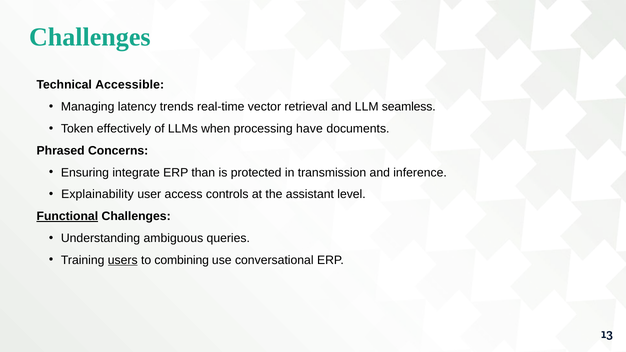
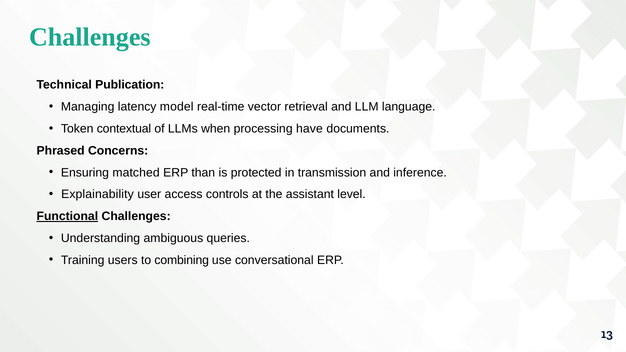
Accessible: Accessible -> Publication
trends: trends -> model
seamless: seamless -> language
effectively: effectively -> contextual
integrate: integrate -> matched
users underline: present -> none
